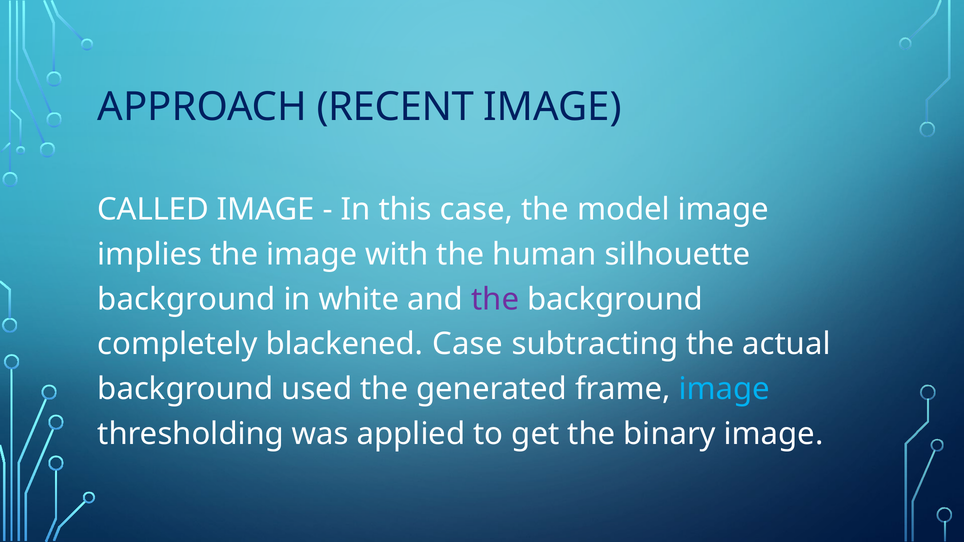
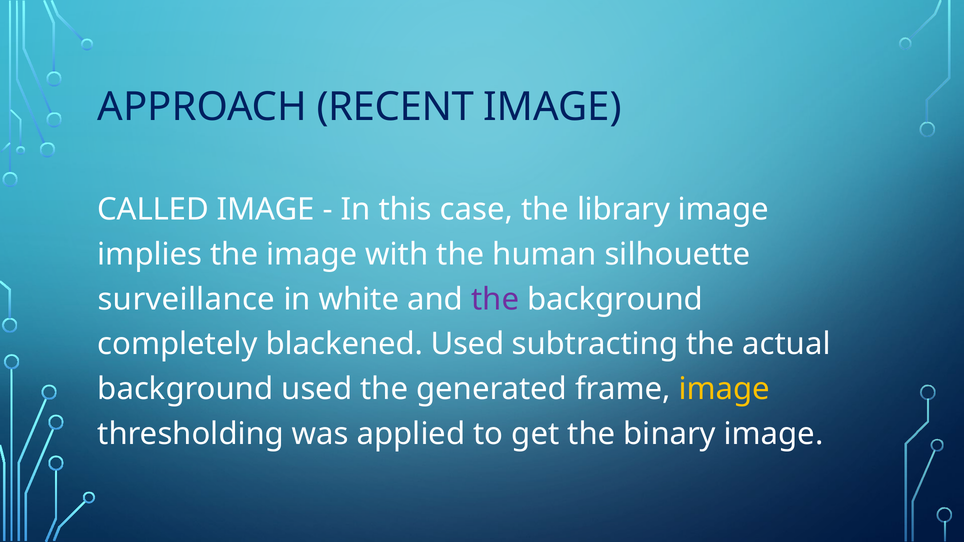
model: model -> library
background at (186, 299): background -> surveillance
blackened Case: Case -> Used
image at (724, 389) colour: light blue -> yellow
